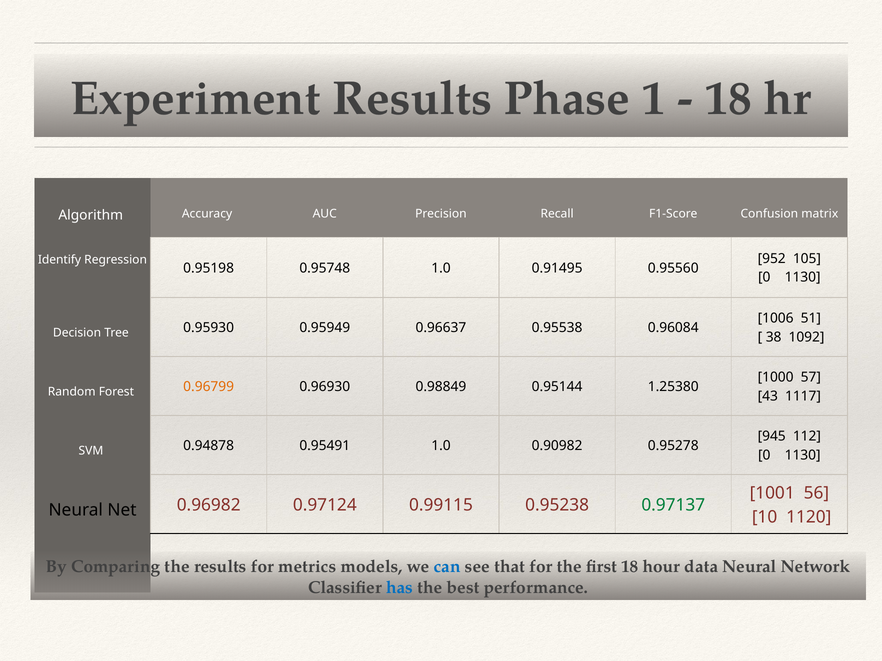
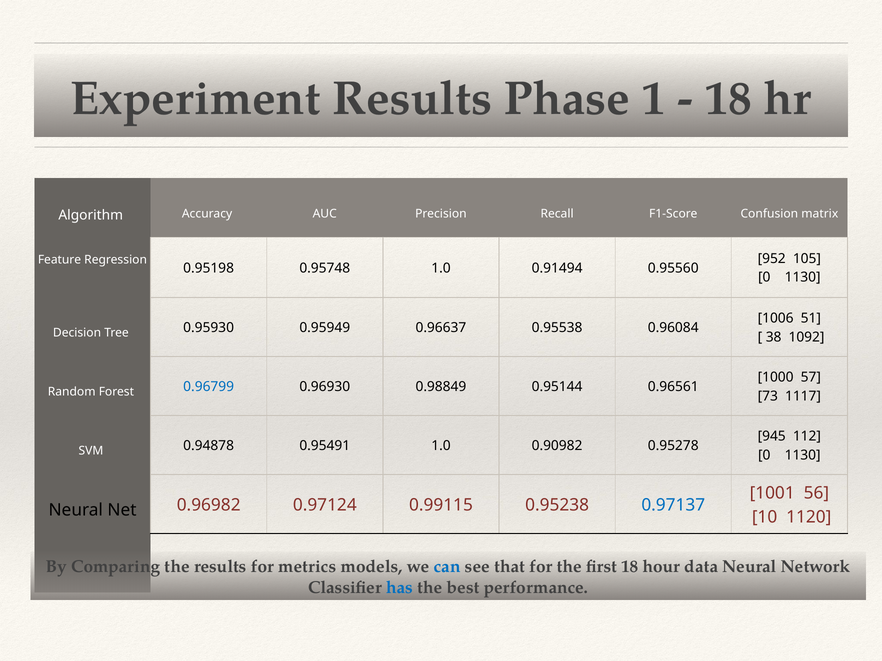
Identify: Identify -> Feature
0.91495: 0.91495 -> 0.91494
0.96799 colour: orange -> blue
1.25380: 1.25380 -> 0.96561
43: 43 -> 73
0.97137 colour: green -> blue
